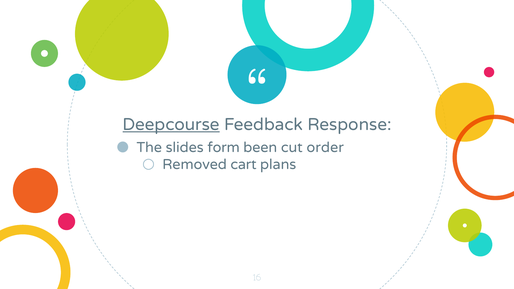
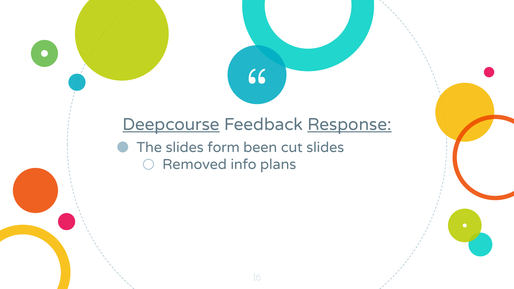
Response underline: none -> present
cut order: order -> slides
cart: cart -> info
